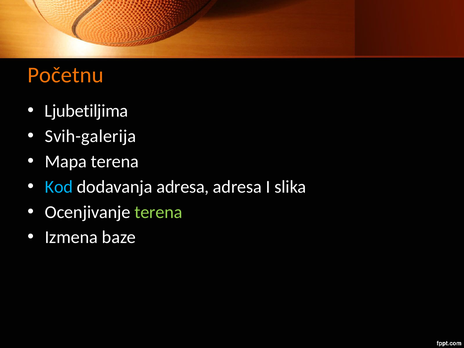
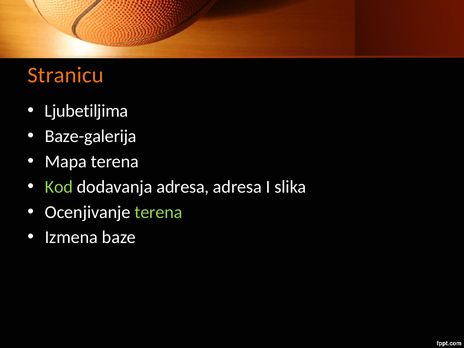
Početnu: Početnu -> Stranicu
Svih-galerija: Svih-galerija -> Baze-galerija
Kod colour: light blue -> light green
